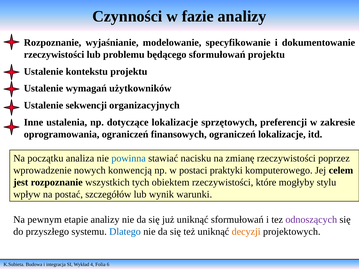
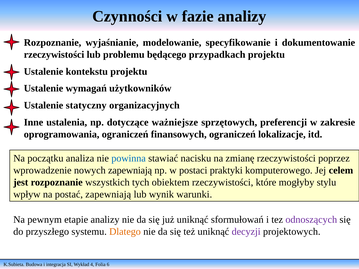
będącego sformułowań: sformułowań -> przypadkach
sekwencji: sekwencji -> statyczny
dotyczące lokalizacje: lokalizacje -> ważniejsze
nowych konwencją: konwencją -> zapewniają
postać szczegółów: szczegółów -> zapewniają
Dlatego colour: blue -> orange
decyzji colour: orange -> purple
